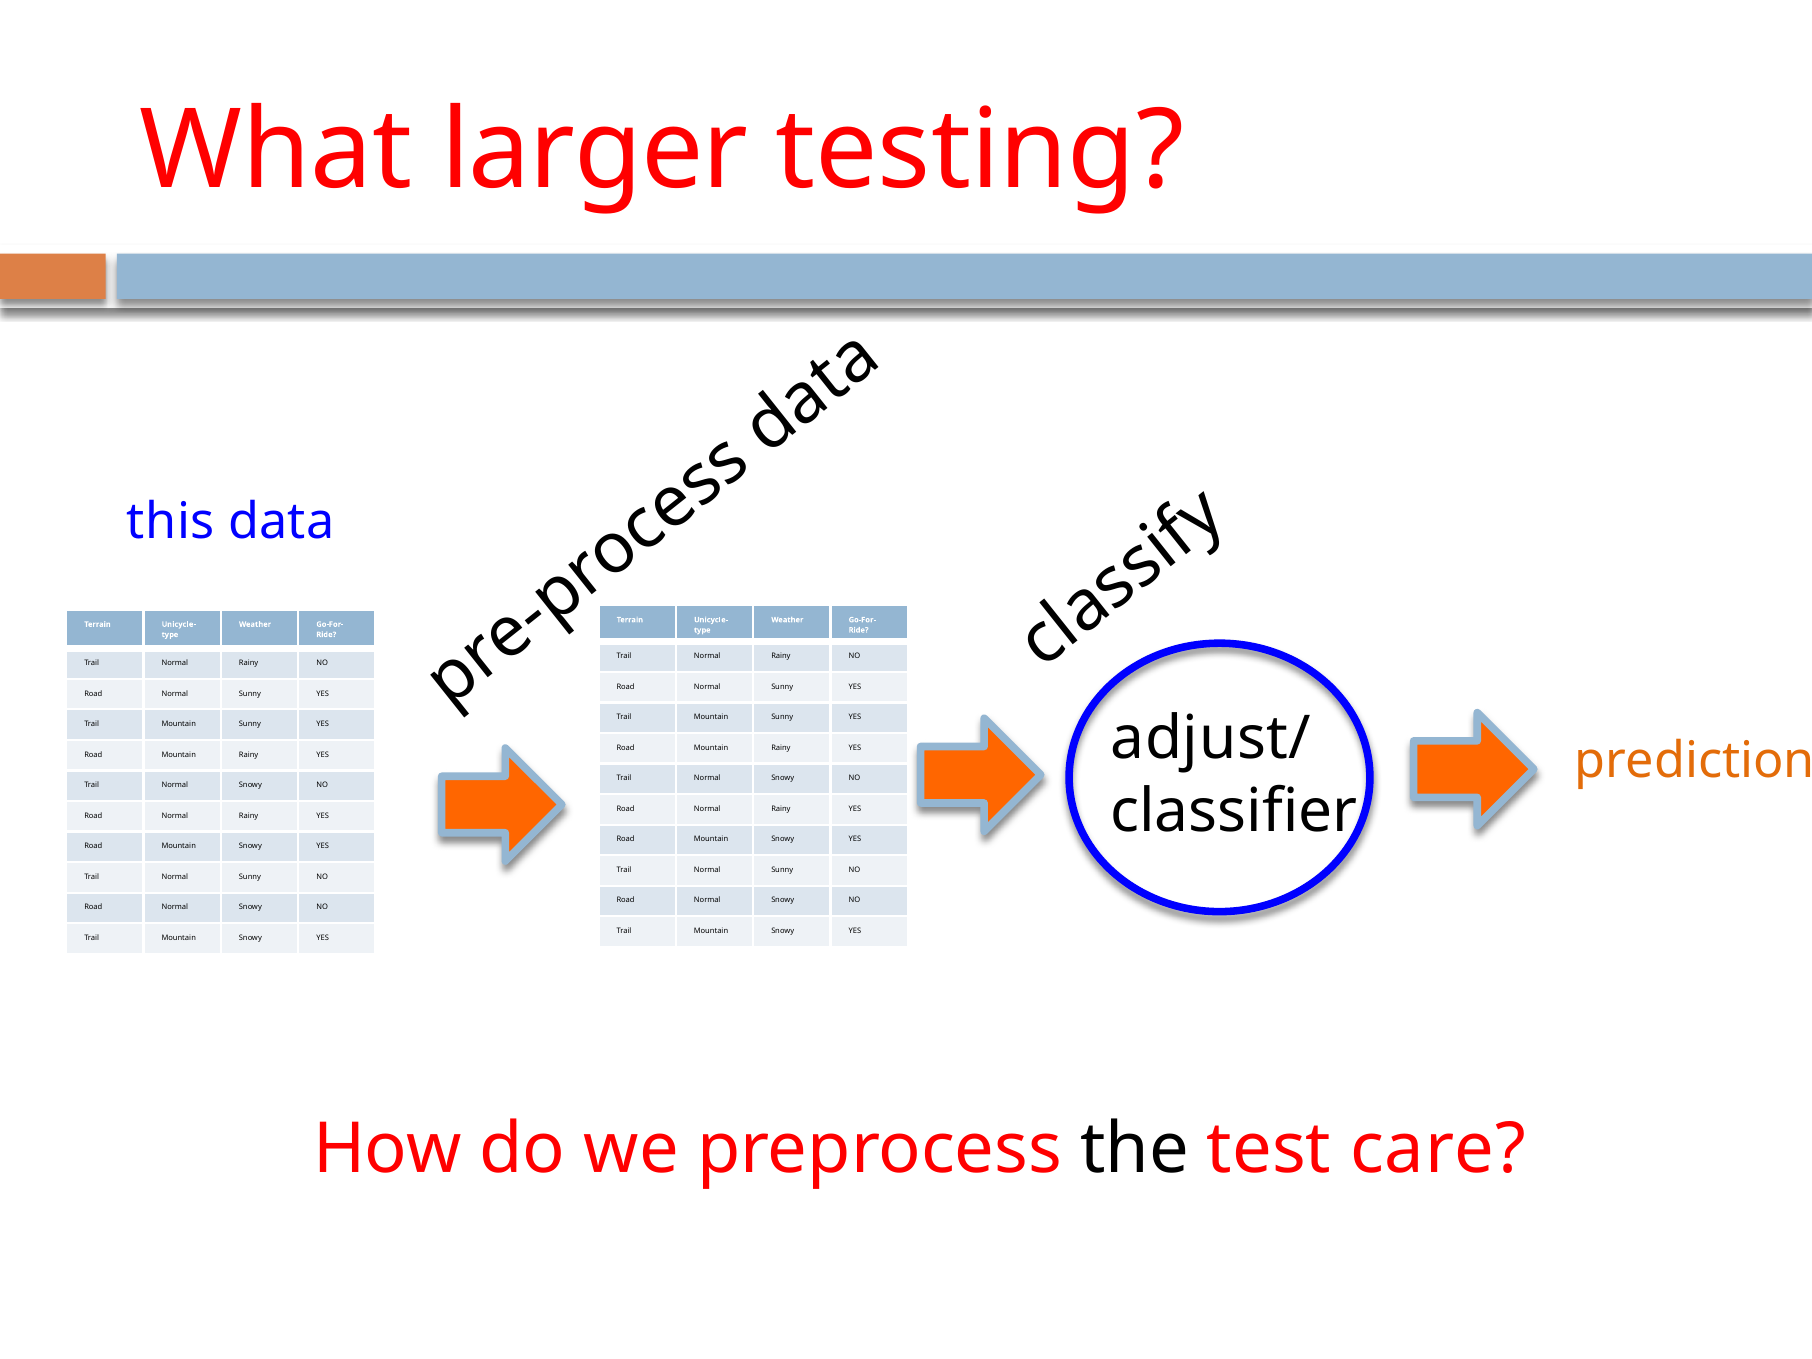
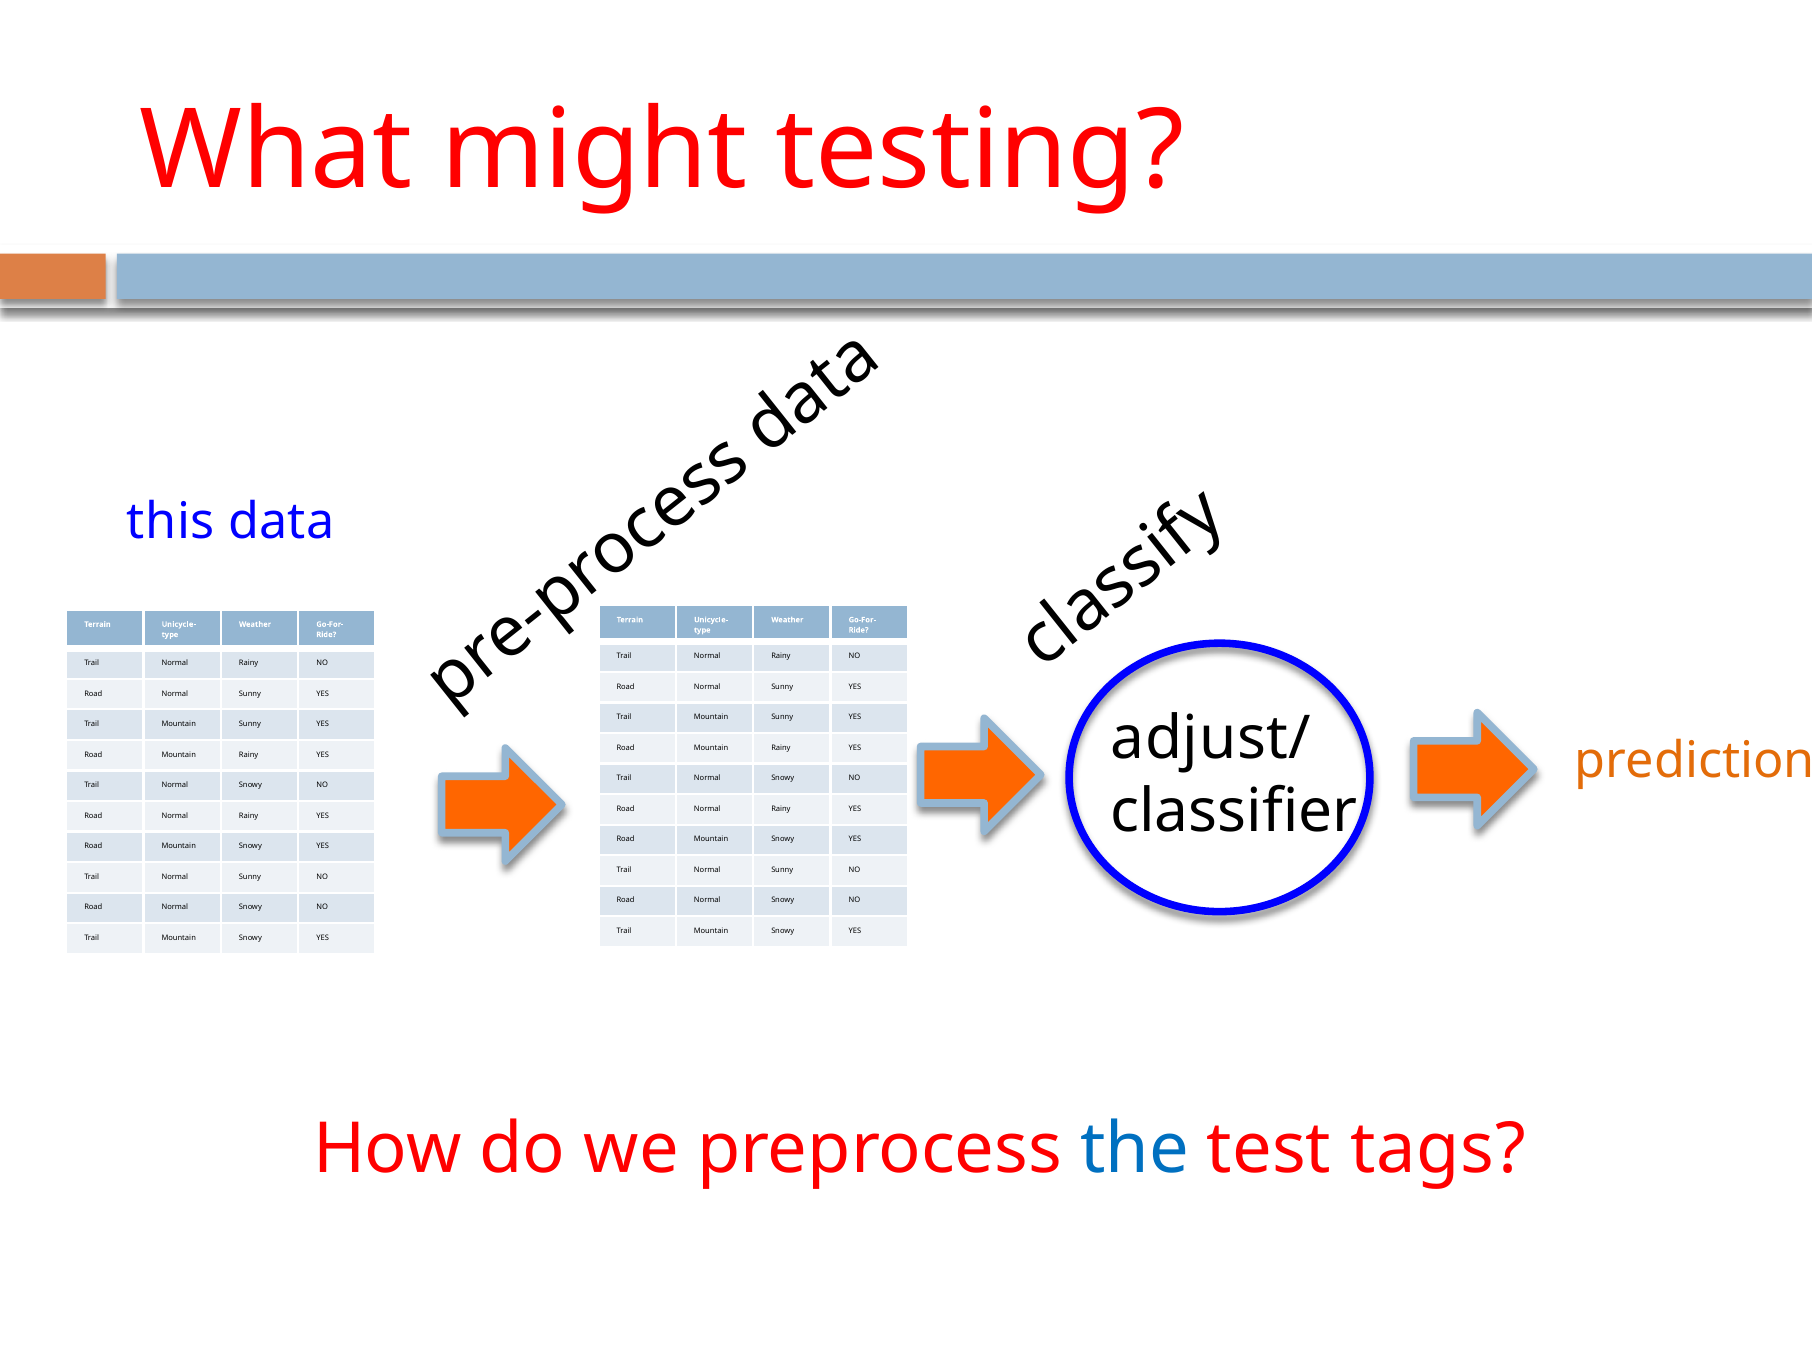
larger: larger -> might
the colour: black -> blue
care: care -> tags
